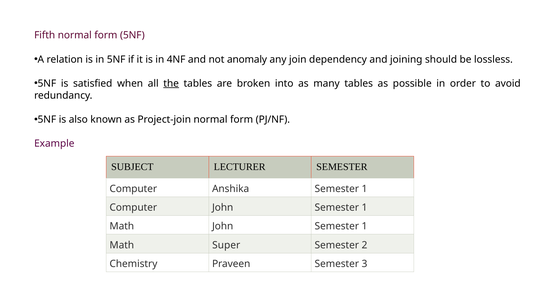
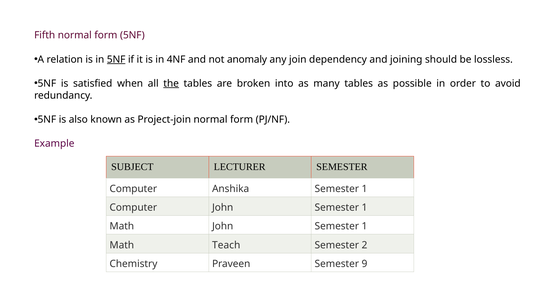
5NF at (116, 59) underline: none -> present
Super: Super -> Teach
3: 3 -> 9
